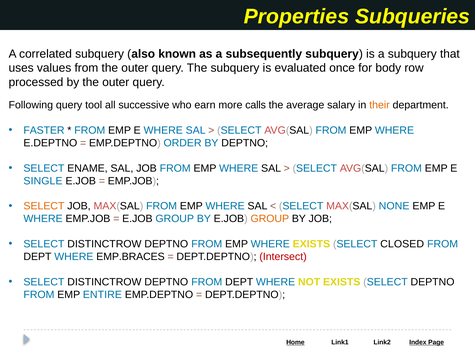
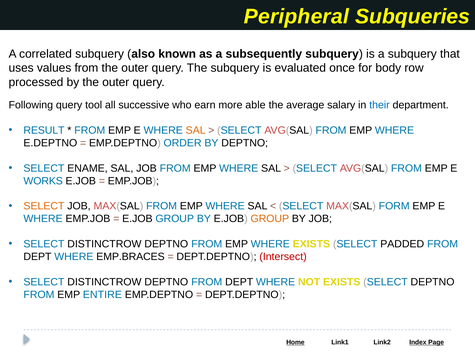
Properties: Properties -> Peripheral
calls: calls -> able
their colour: orange -> blue
FASTER: FASTER -> RESULT
SAL at (196, 130) colour: blue -> orange
SINGLE: SINGLE -> WORKS
NONE: NONE -> FORM
CLOSED: CLOSED -> PADDED
